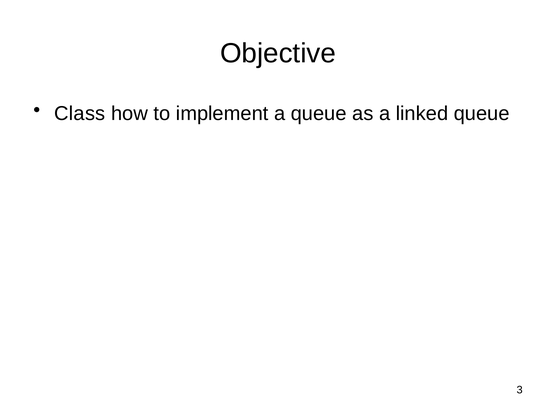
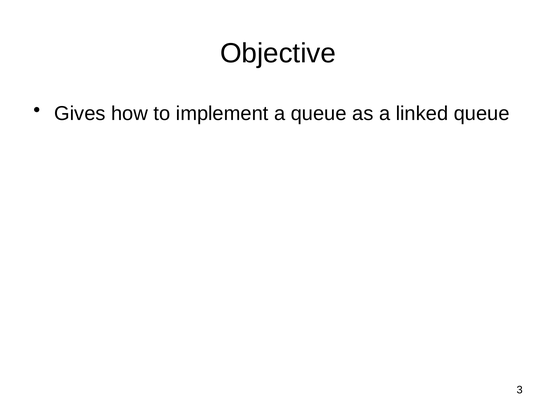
Class: Class -> Gives
